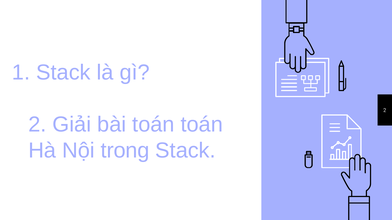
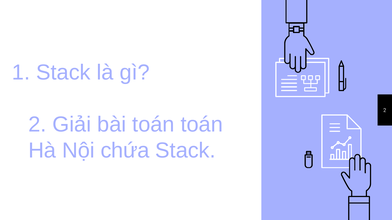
trong: trong -> chứa
